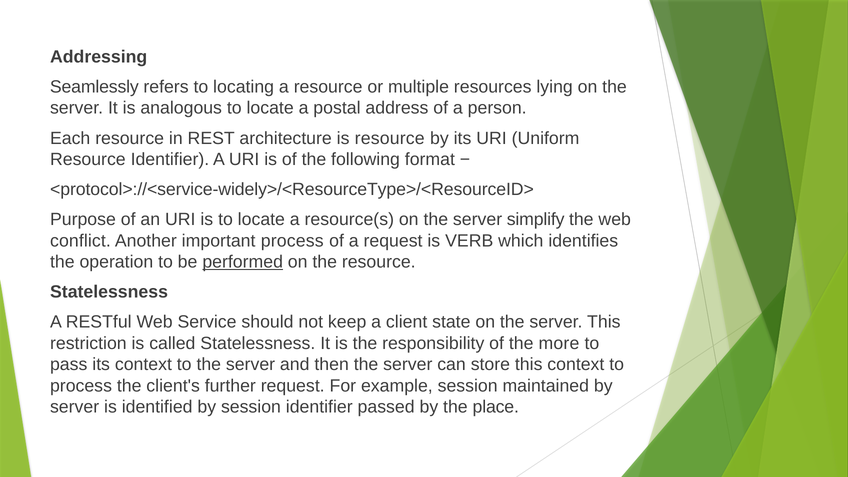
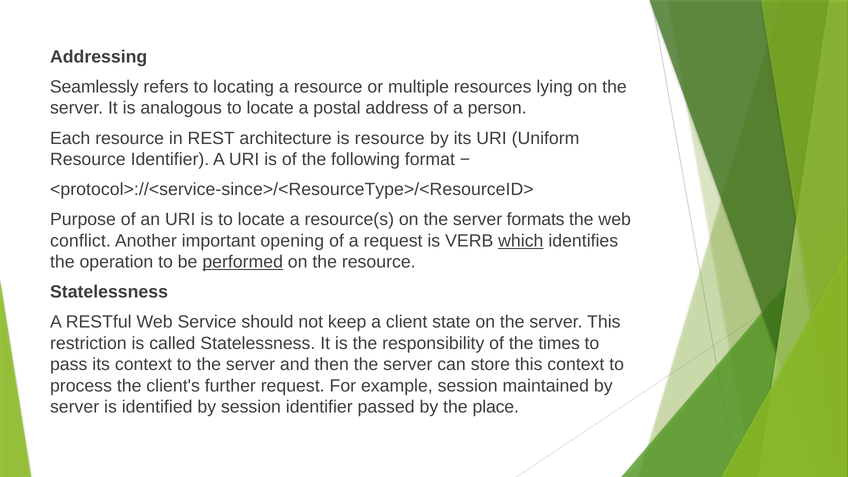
<protocol>://<service-widely>/<ResourceType>/<ResourceID>: <protocol>://<service-widely>/<ResourceType>/<ResourceID> -> <protocol>://<service-since>/<ResourceType>/<ResourceID>
simplify: simplify -> formats
important process: process -> opening
which underline: none -> present
more: more -> times
